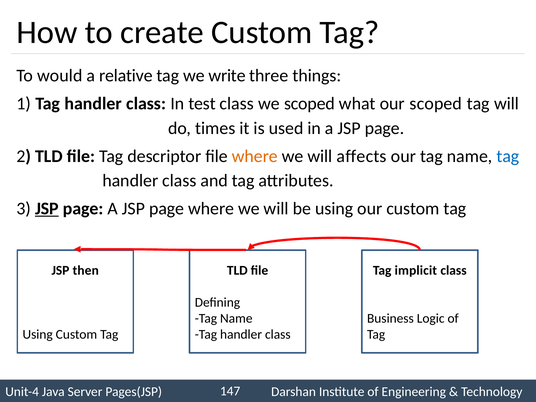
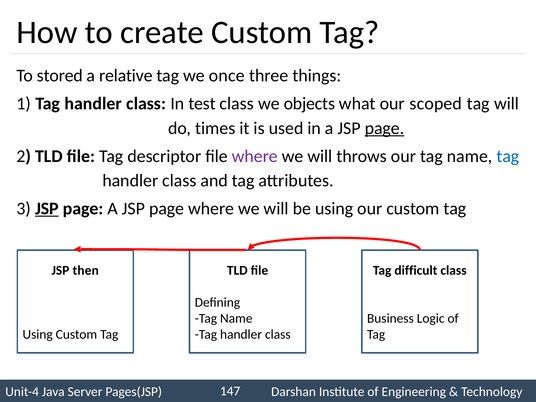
would: would -> stored
write: write -> once
we scoped: scoped -> objects
page at (384, 128) underline: none -> present
where at (255, 156) colour: orange -> purple
affects: affects -> throws
implicit: implicit -> difficult
